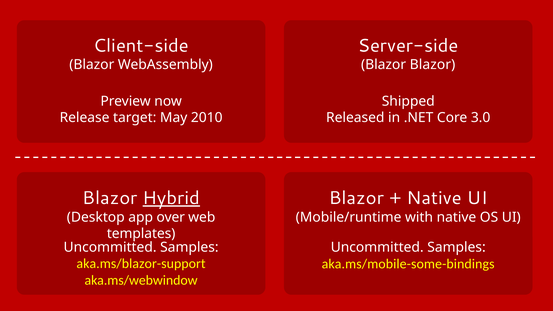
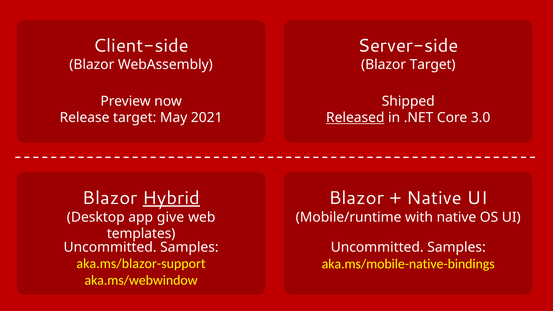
Blazor Blazor: Blazor -> Target
2010: 2010 -> 2021
Released underline: none -> present
over: over -> give
aka.ms/mobile-some-bindings: aka.ms/mobile-some-bindings -> aka.ms/mobile-native-bindings
